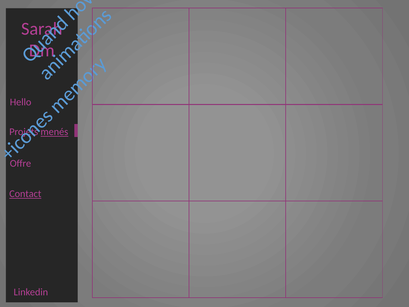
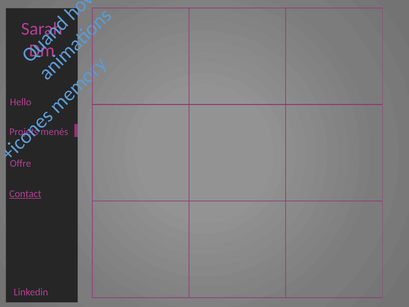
menés underline: present -> none
